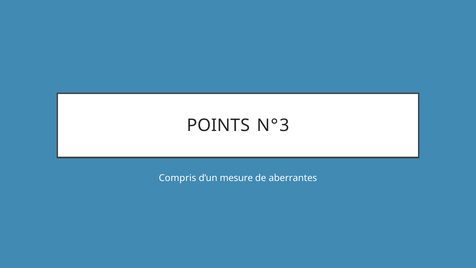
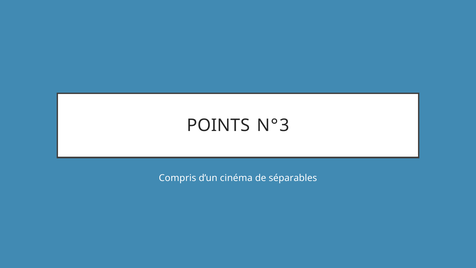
mesure: mesure -> cinéma
aberrantes: aberrantes -> séparables
